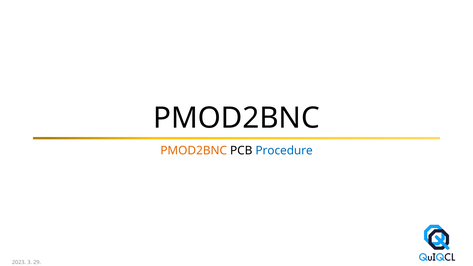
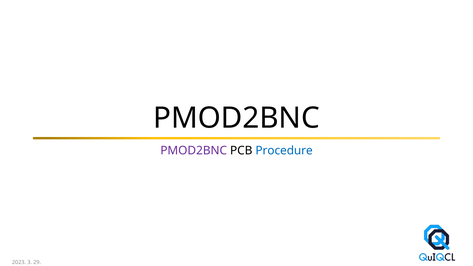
PMOD2BNC at (194, 151) colour: orange -> purple
